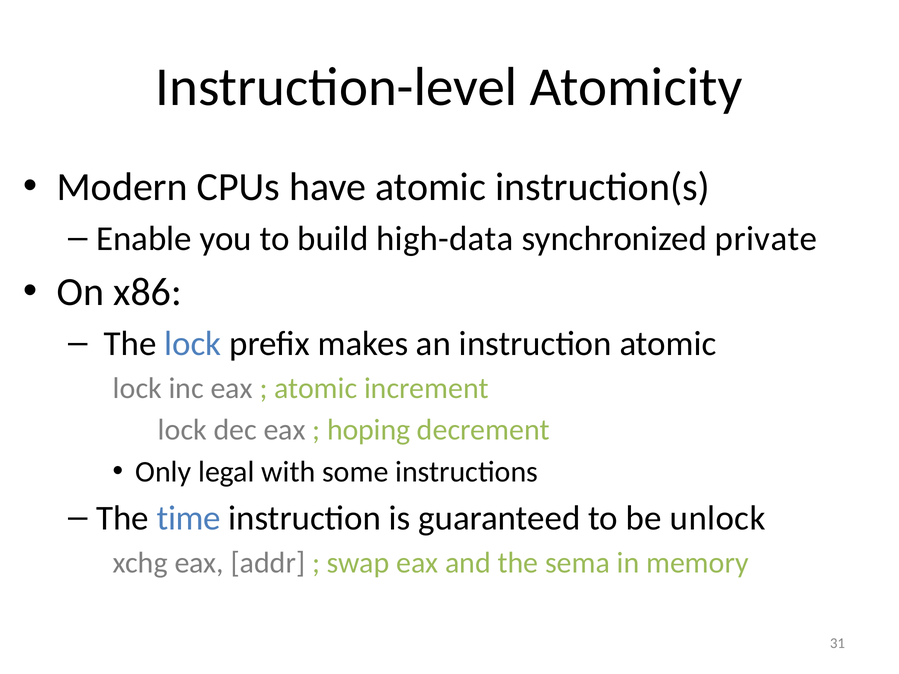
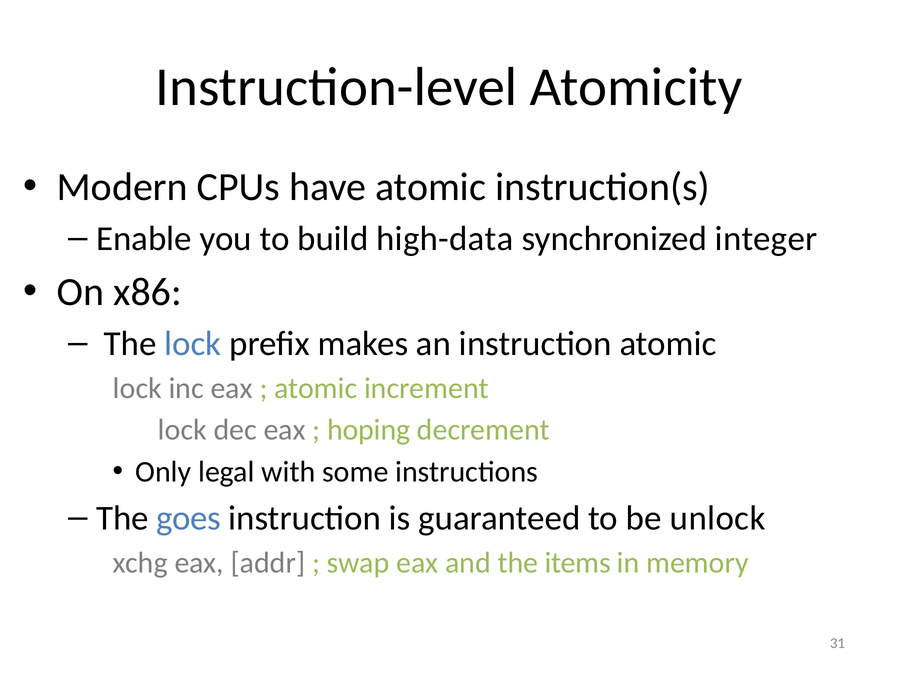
private: private -> integer
time: time -> goes
sema: sema -> items
